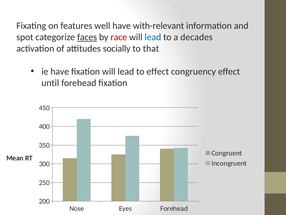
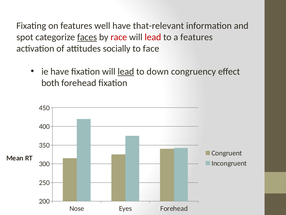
with-relevant: with-relevant -> that-relevant
lead at (153, 37) colour: blue -> red
a decades: decades -> features
that: that -> face
lead at (126, 71) underline: none -> present
to effect: effect -> down
until: until -> both
